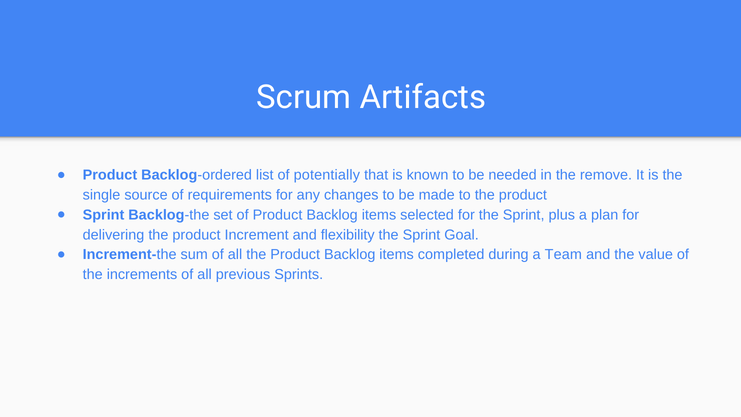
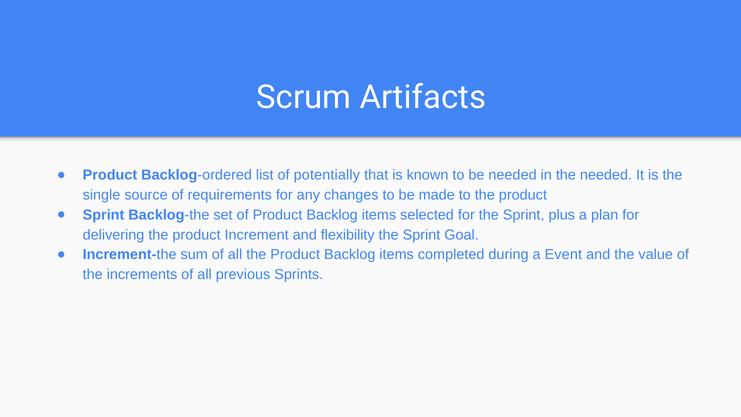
the remove: remove -> needed
Team: Team -> Event
